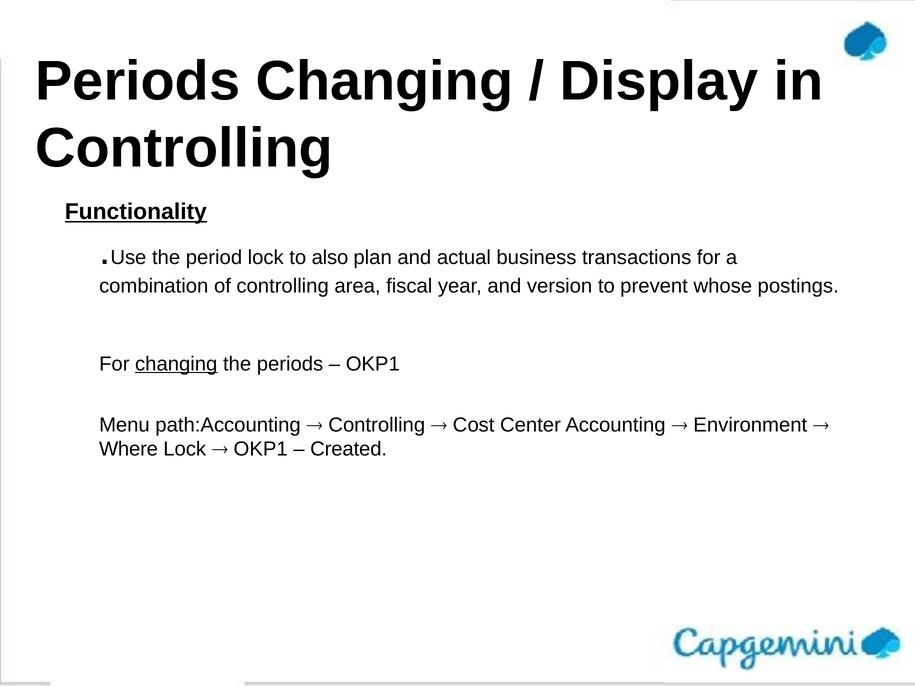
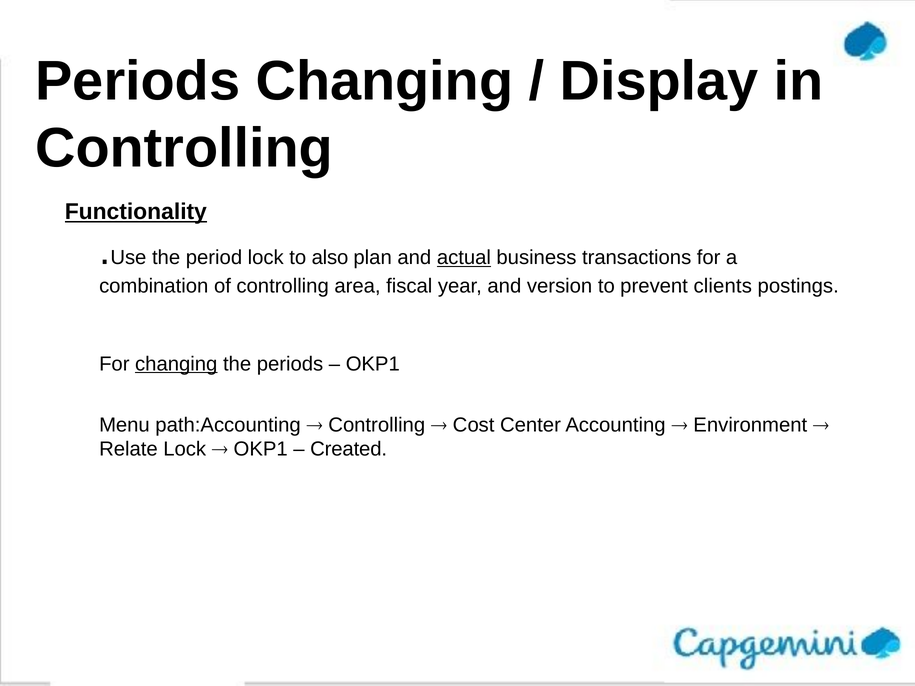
actual underline: none -> present
whose: whose -> clients
Where: Where -> Relate
